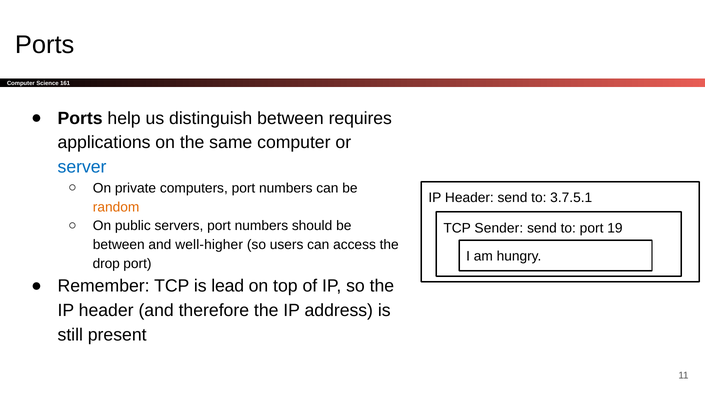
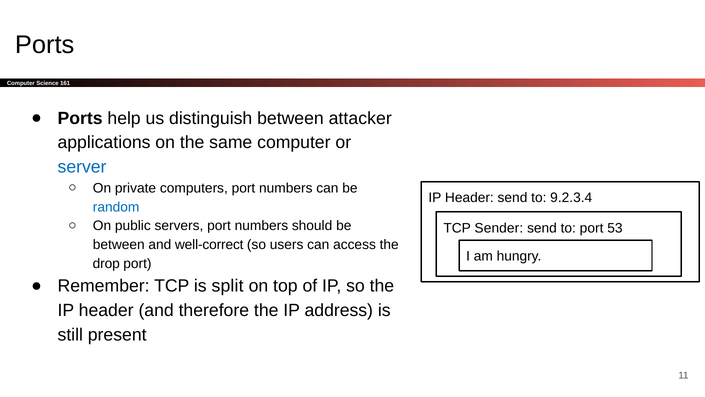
requires: requires -> attacker
3.7.5.1: 3.7.5.1 -> 9.2.3.4
random colour: orange -> blue
19: 19 -> 53
well-higher: well-higher -> well-correct
lead: lead -> split
